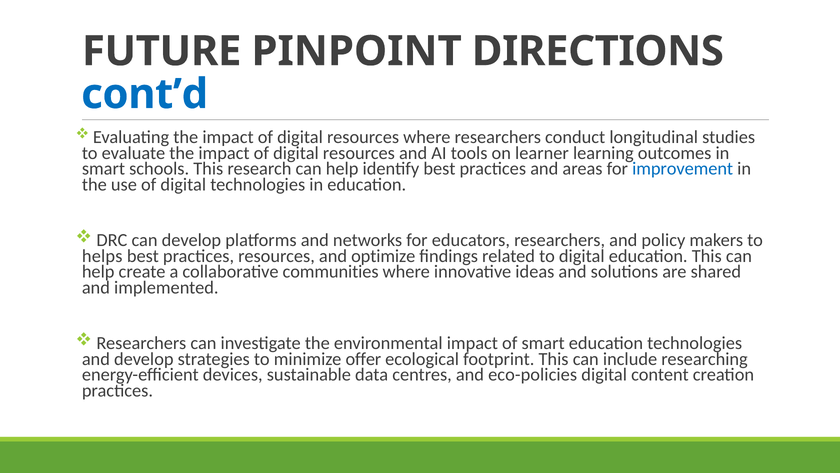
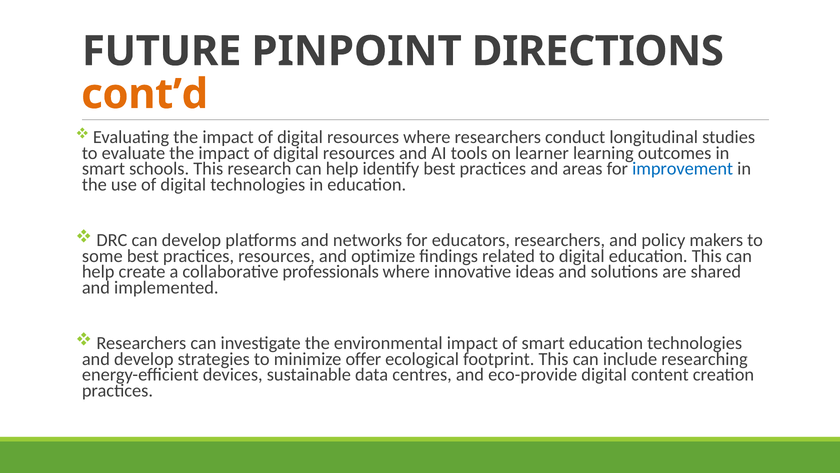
cont’d colour: blue -> orange
helps: helps -> some
communities: communities -> professionals
eco-policies: eco-policies -> eco-provide
